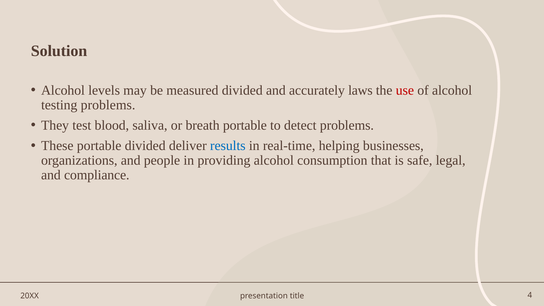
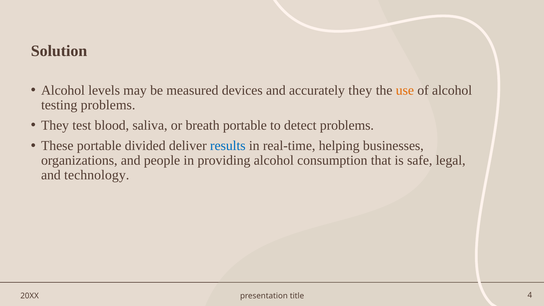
measured divided: divided -> devices
accurately laws: laws -> they
use colour: red -> orange
compliance: compliance -> technology
